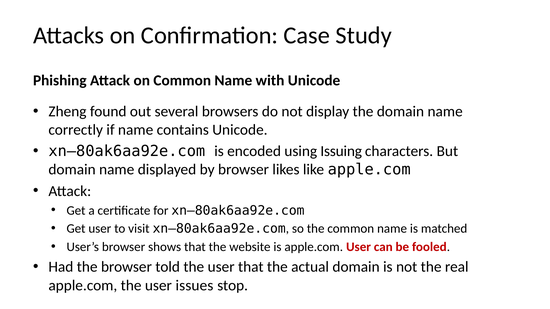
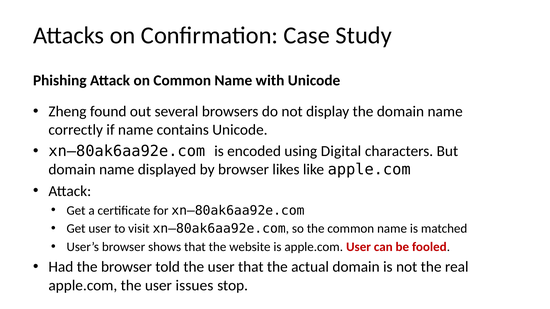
Issuing: Issuing -> Digital
